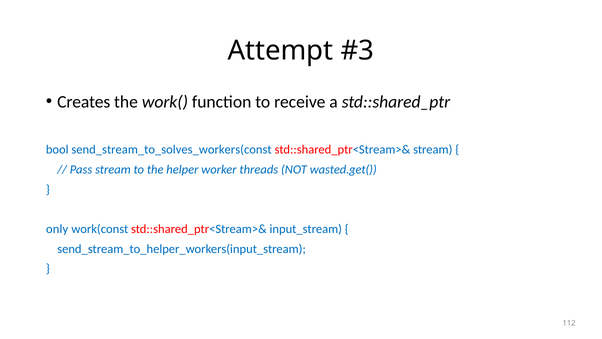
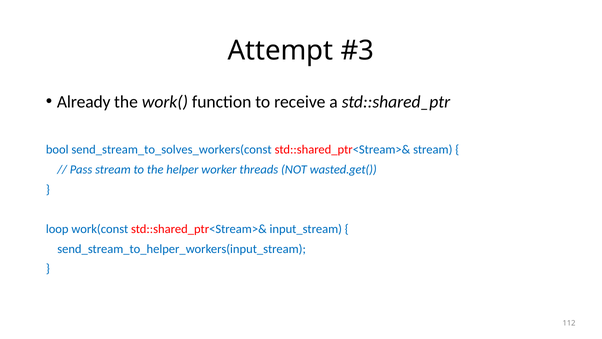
Creates: Creates -> Already
only: only -> loop
